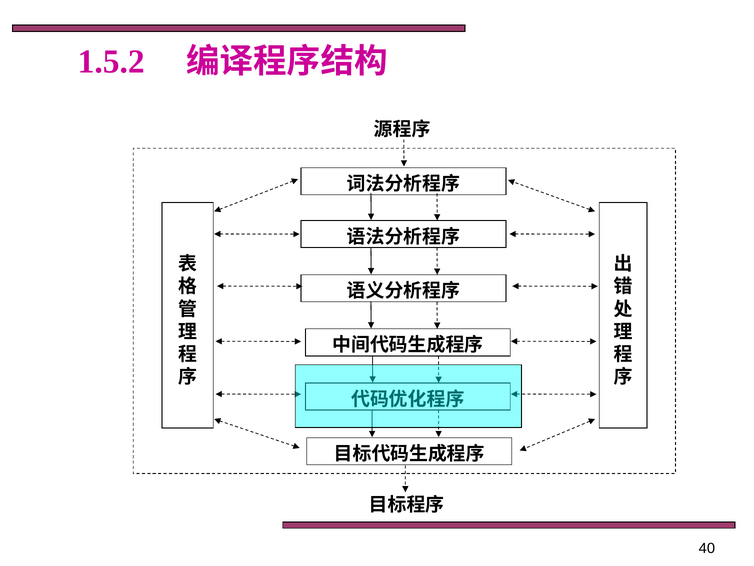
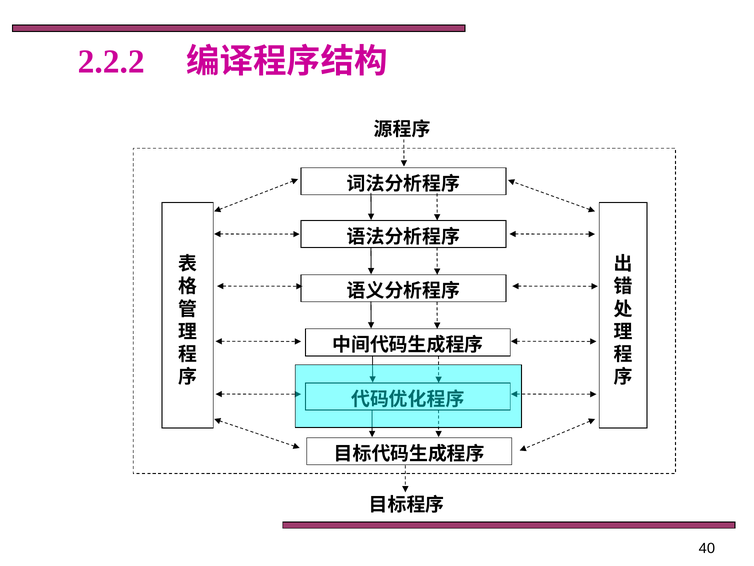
1.5.2: 1.5.2 -> 2.2.2
